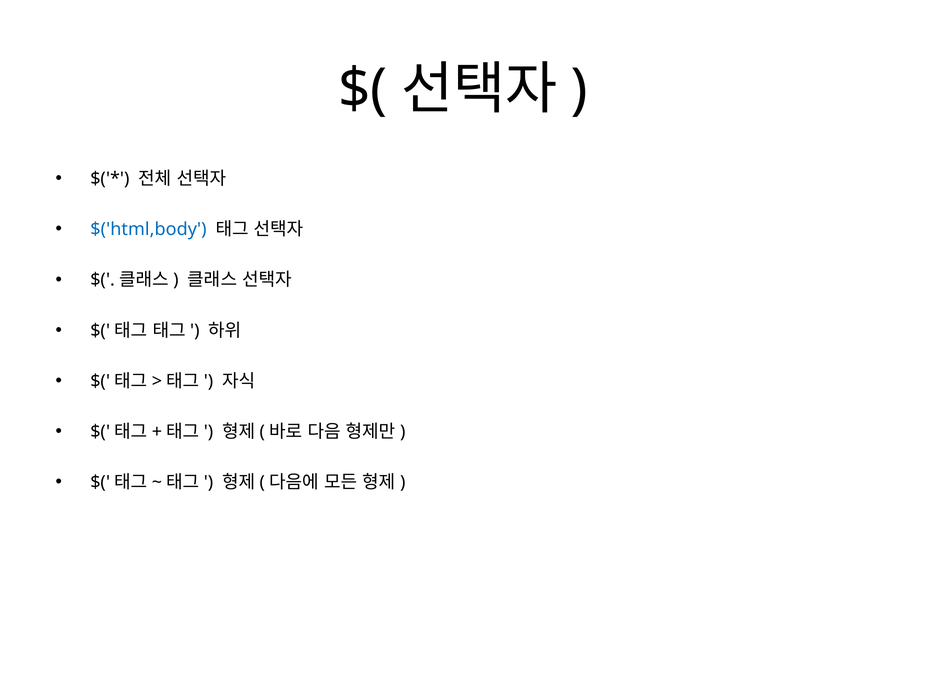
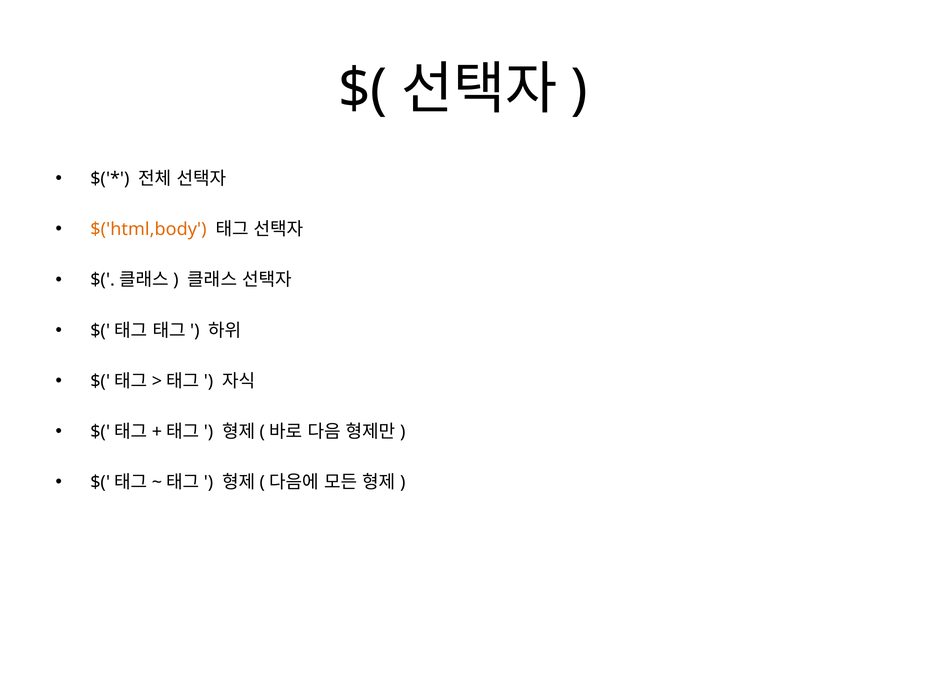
$('html,body colour: blue -> orange
